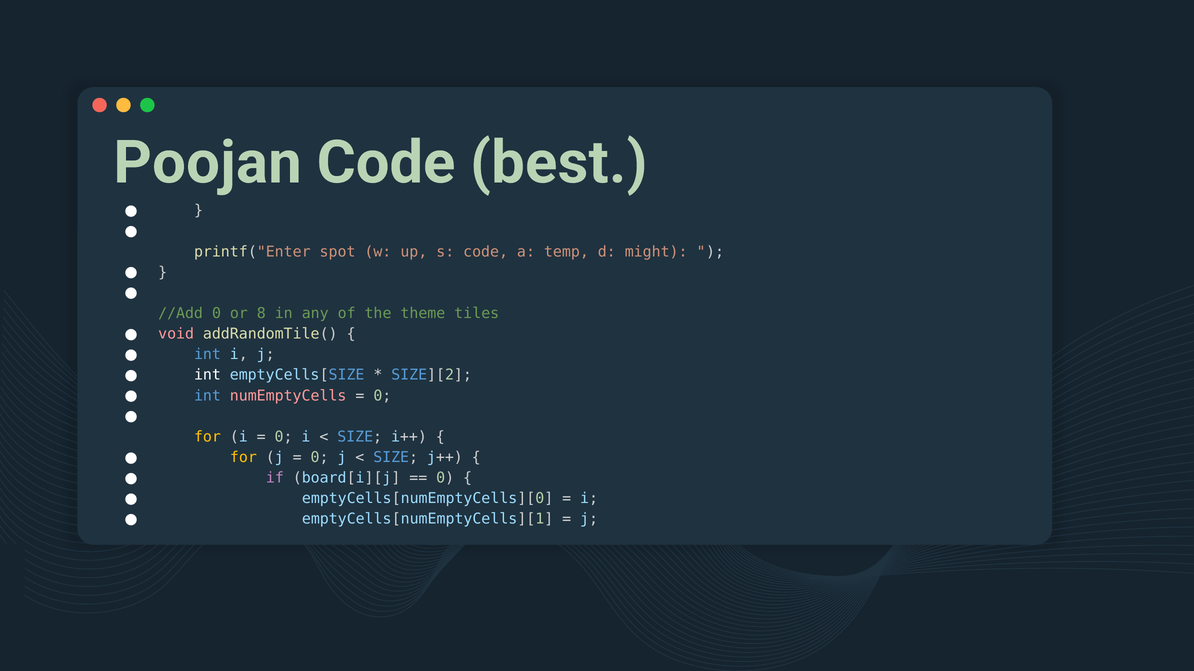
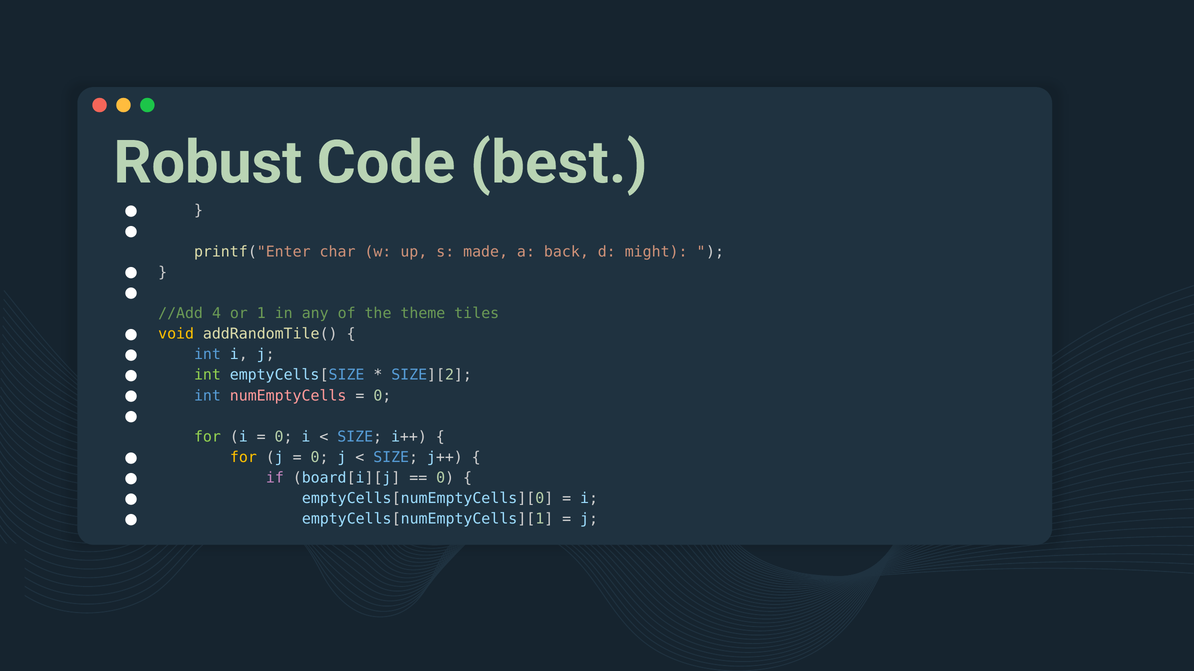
Poojan: Poojan -> Robust
spot: spot -> char
s code: code -> made
temp: temp -> back
//Add 0: 0 -> 4
8: 8 -> 1
void colour: pink -> yellow
int at (207, 375) colour: white -> light green
for at (207, 437) colour: yellow -> light green
